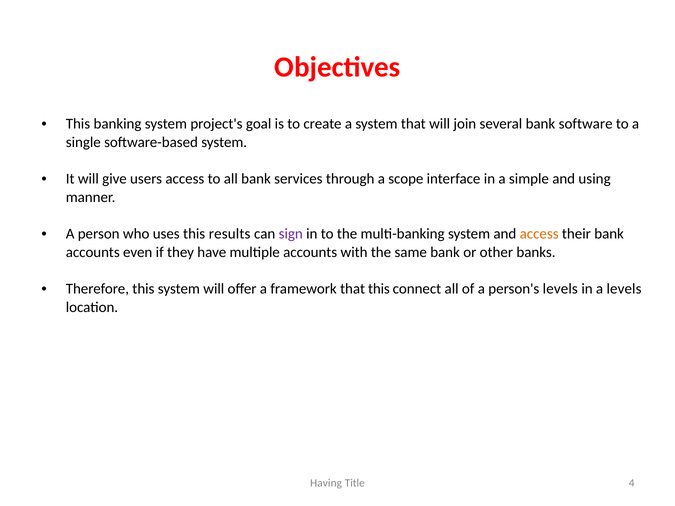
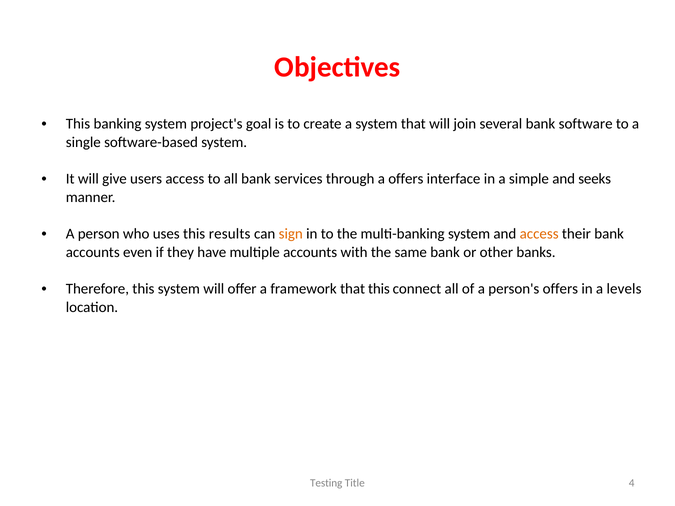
a scope: scope -> offers
using: using -> seeks
sign colour: purple -> orange
person's levels: levels -> offers
Having: Having -> Testing
